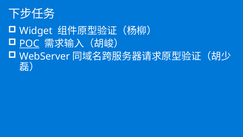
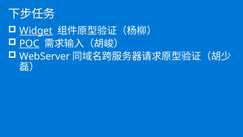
Widget underline: none -> present
